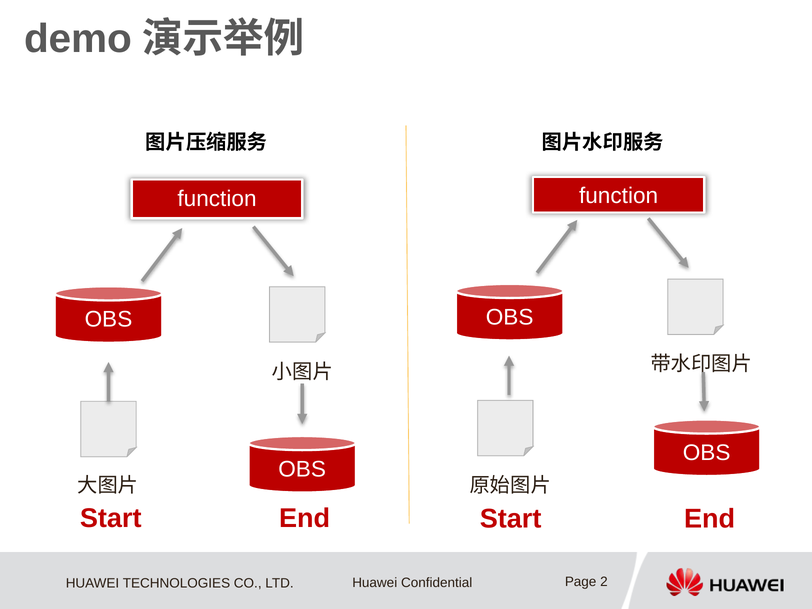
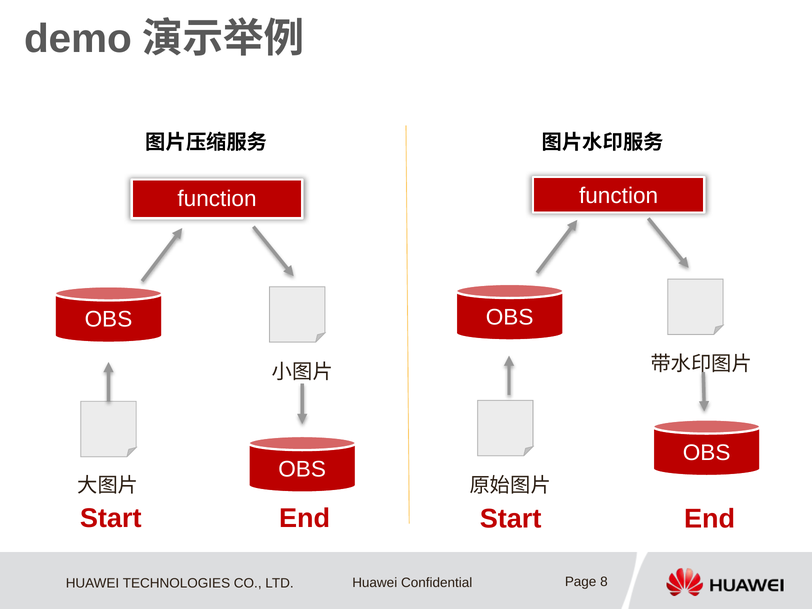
2: 2 -> 8
